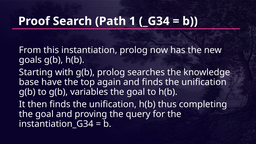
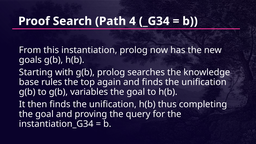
1: 1 -> 4
have: have -> rules
